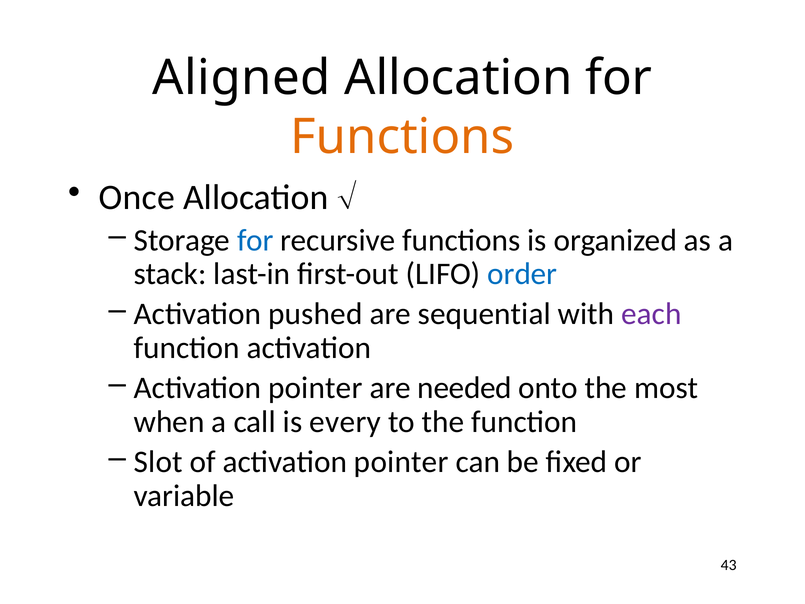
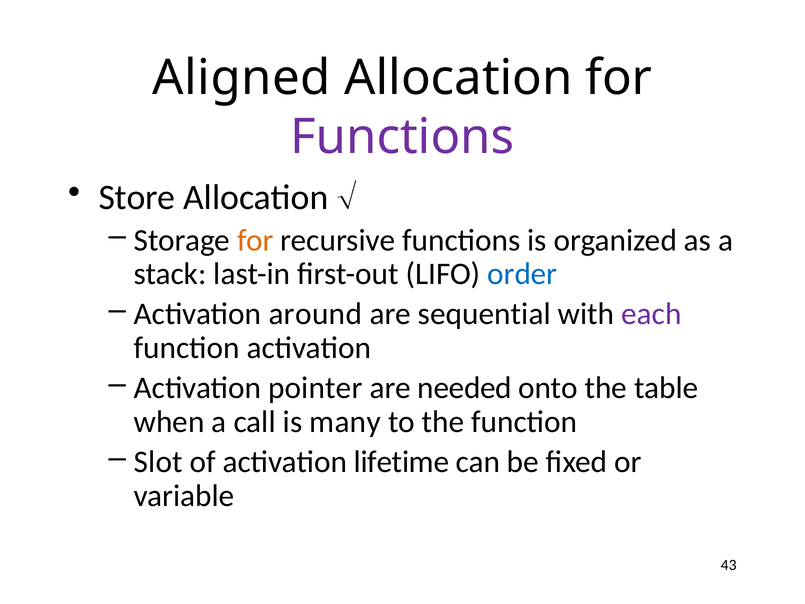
Functions at (402, 137) colour: orange -> purple
Once: Once -> Store
for at (255, 240) colour: blue -> orange
pushed: pushed -> around
most: most -> table
every: every -> many
of activation pointer: pointer -> lifetime
